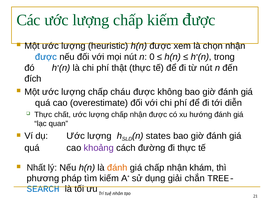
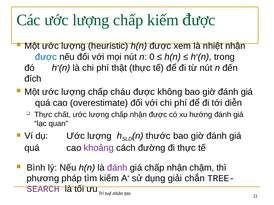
chọn: chọn -> nhiệt
states: states -> thước
Nhất: Nhất -> Bình
đánh at (117, 168) colour: orange -> purple
khám: khám -> chậm
SEARCH colour: blue -> purple
